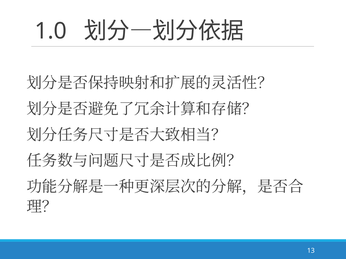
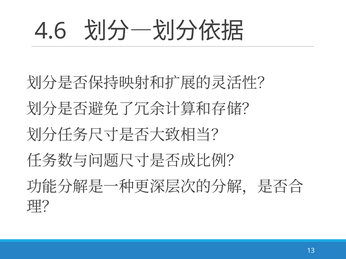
1.0: 1.0 -> 4.6
